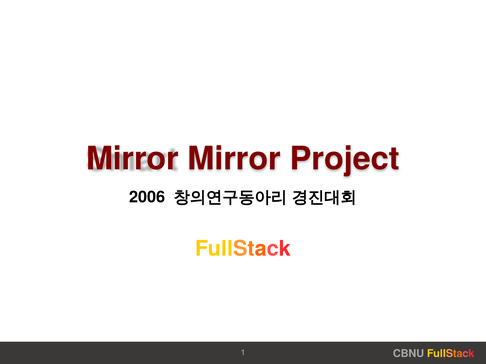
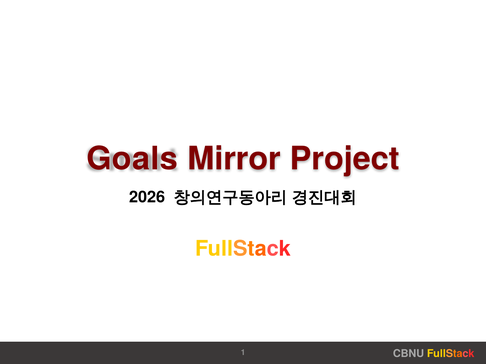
Mirror at (132, 159): Mirror -> Goals
2006: 2006 -> 2026
